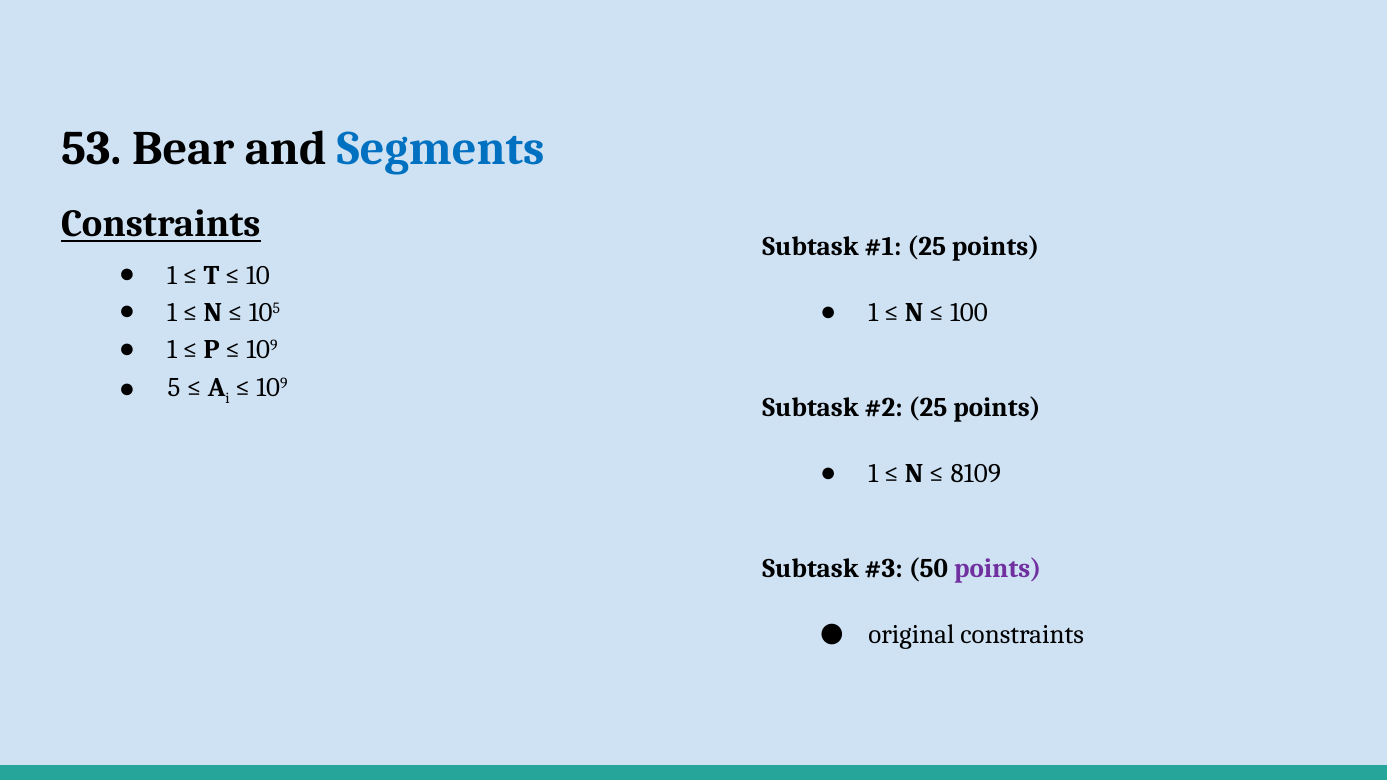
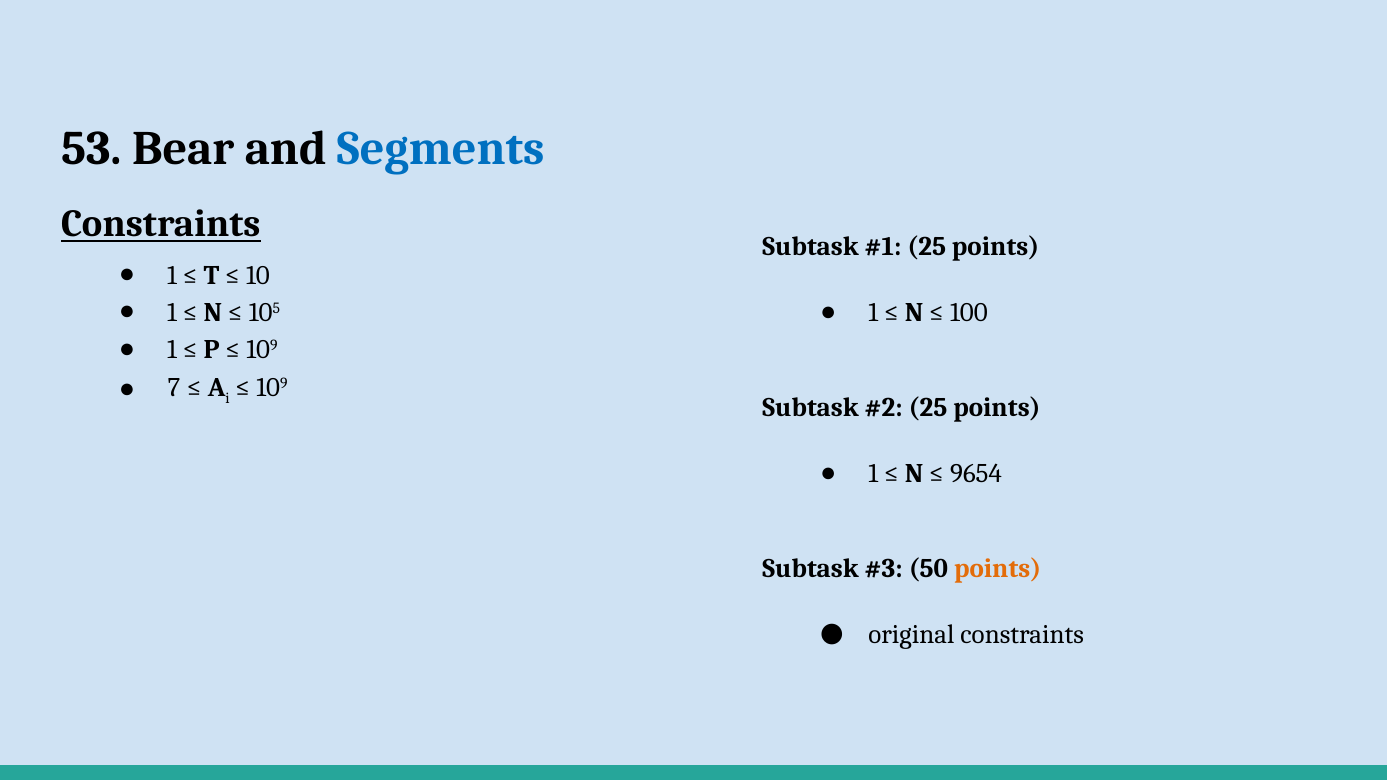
5: 5 -> 7
8109: 8109 -> 9654
points at (998, 569) colour: purple -> orange
